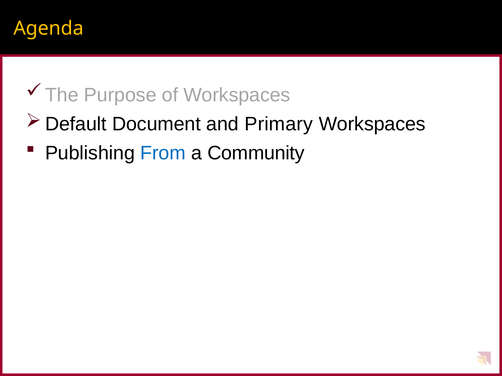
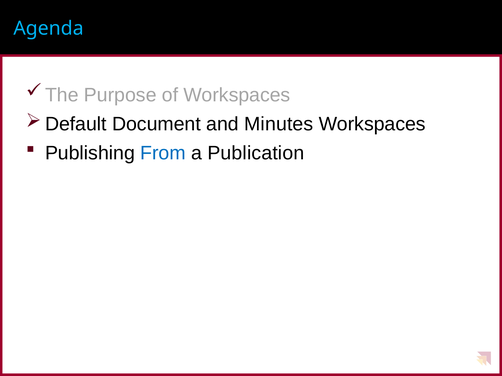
Agenda colour: yellow -> light blue
Primary: Primary -> Minutes
Community: Community -> Publication
